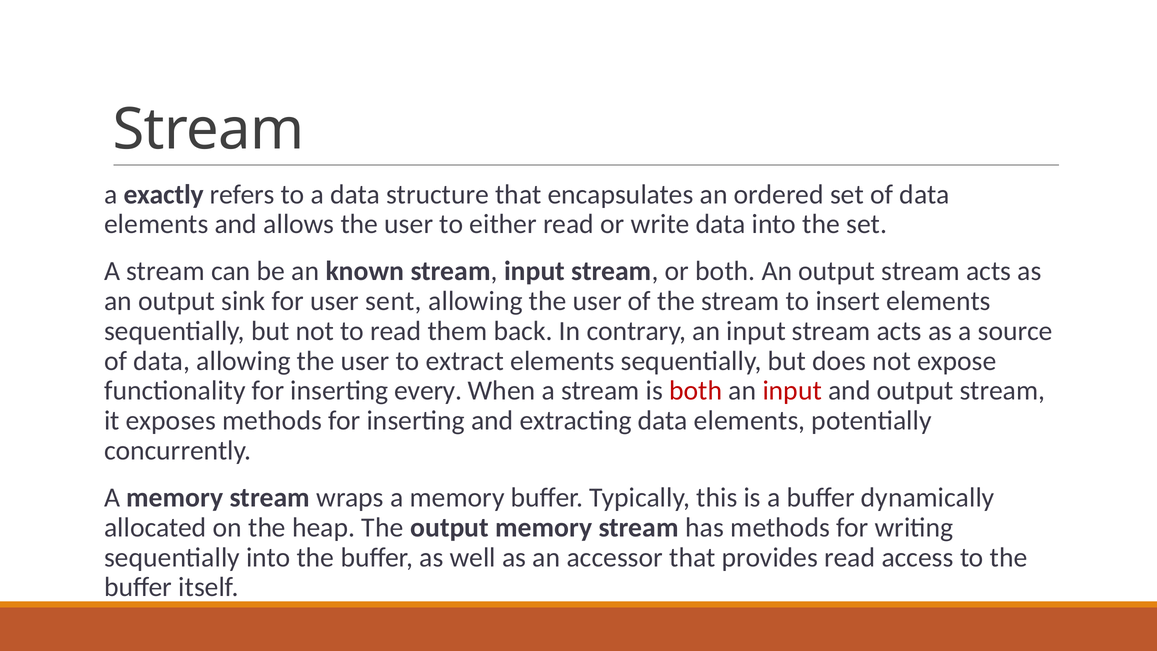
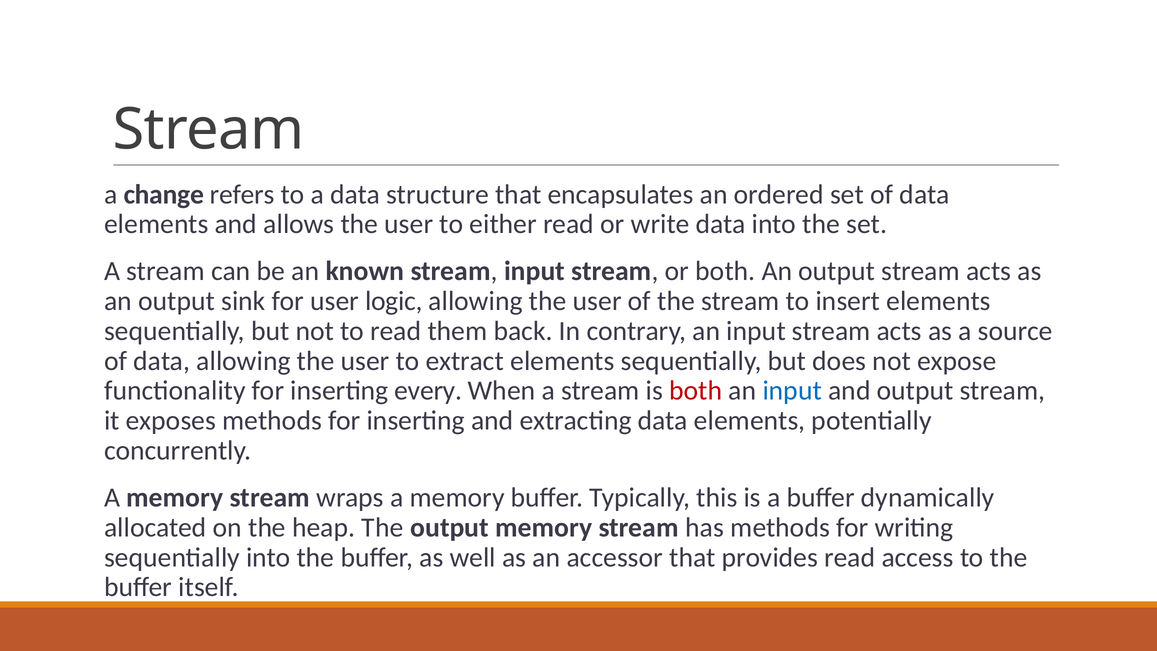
exactly: exactly -> change
sent: sent -> logic
input at (792, 391) colour: red -> blue
